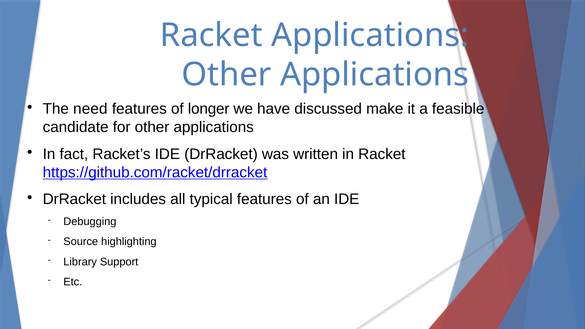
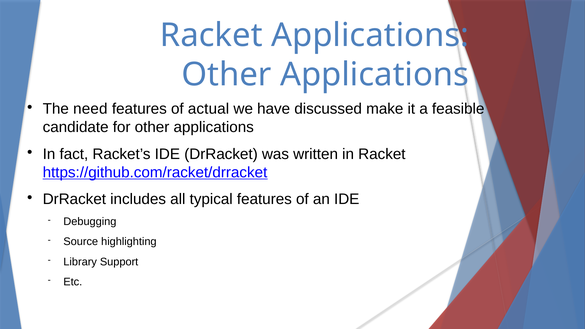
longer: longer -> actual
